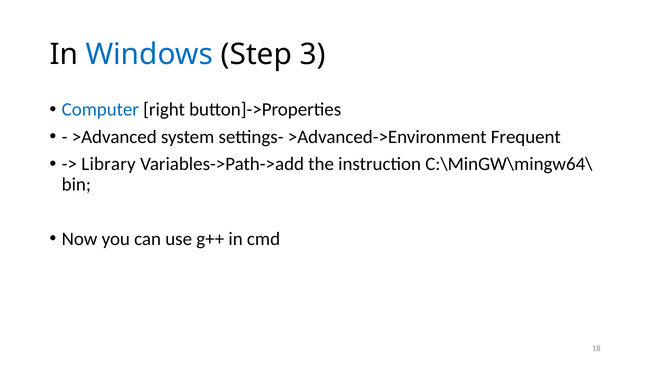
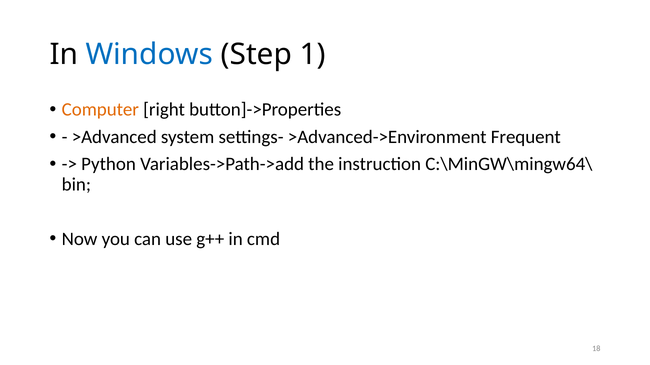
3: 3 -> 1
Computer colour: blue -> orange
Library: Library -> Python
